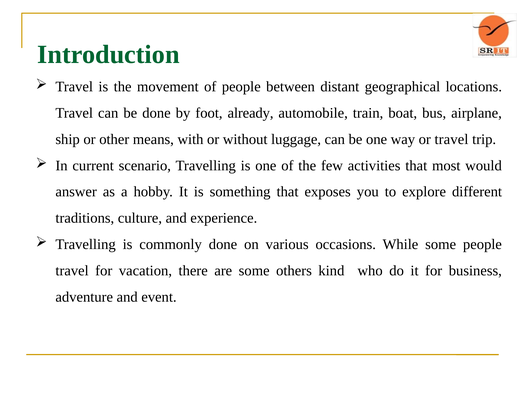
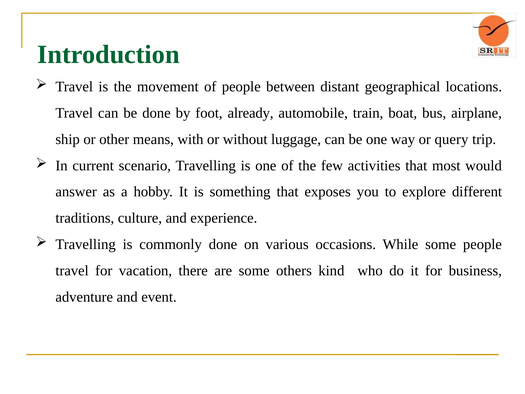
or travel: travel -> query
